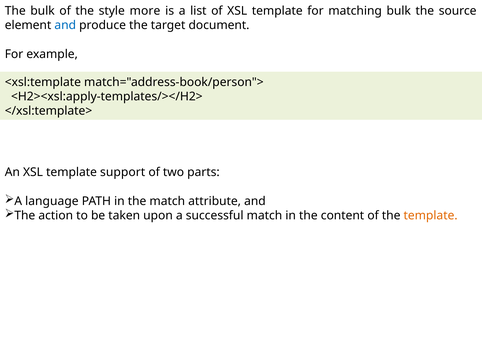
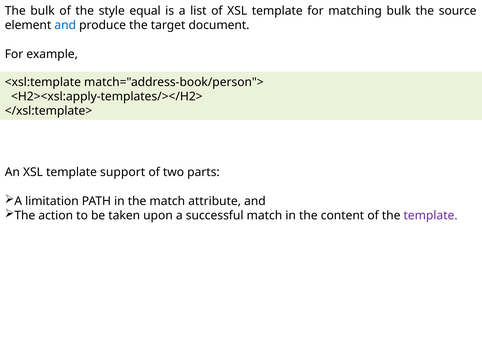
more: more -> equal
language: language -> limitation
template at (431, 216) colour: orange -> purple
